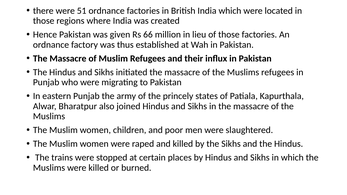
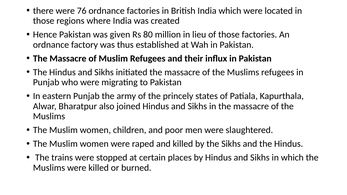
51: 51 -> 76
66: 66 -> 80
